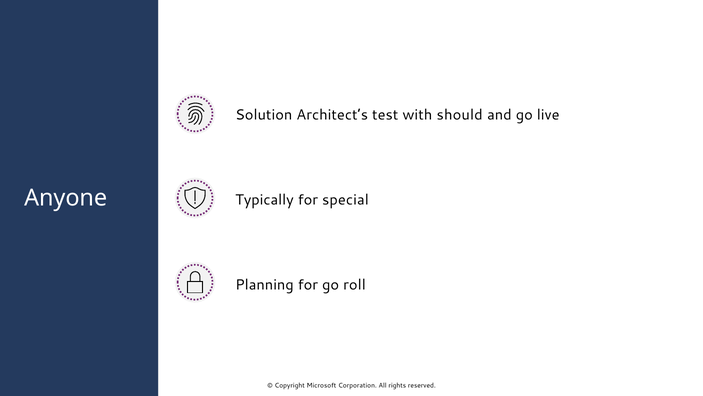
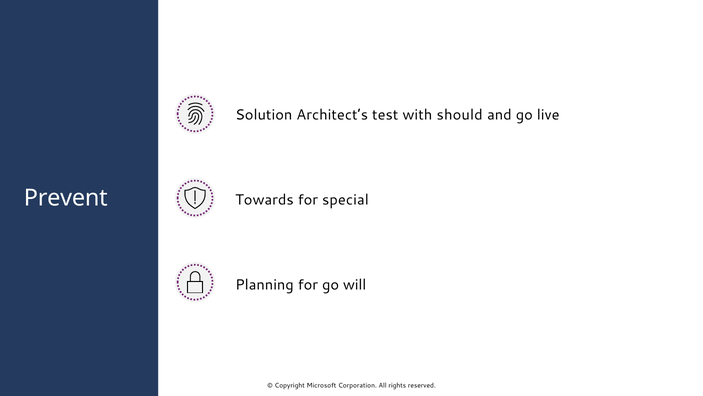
Anyone: Anyone -> Prevent
Typically: Typically -> Towards
roll: roll -> will
